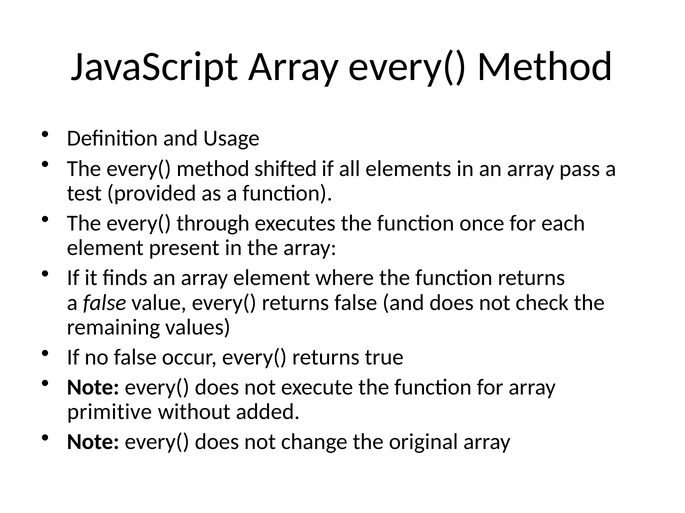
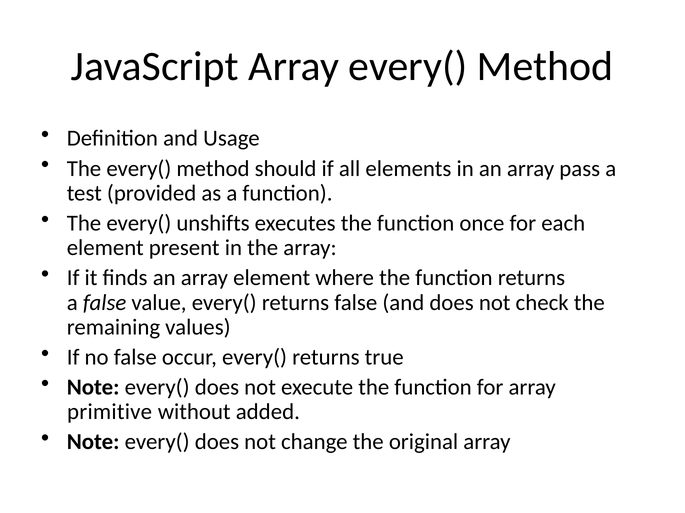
shifted: shifted -> should
through: through -> unshifts
